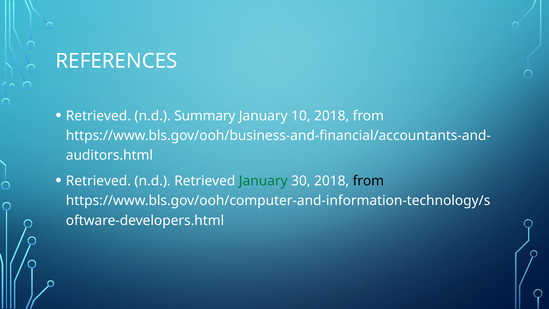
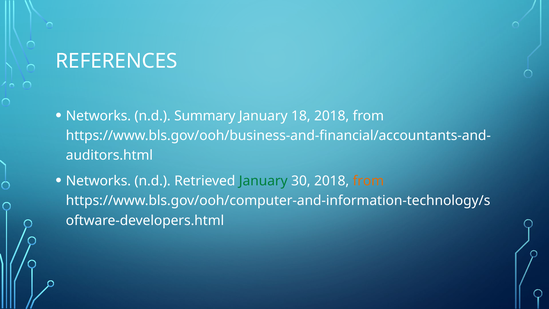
Retrieved at (98, 116): Retrieved -> Networks
10: 10 -> 18
Retrieved at (98, 181): Retrieved -> Networks
from at (368, 181) colour: black -> orange
